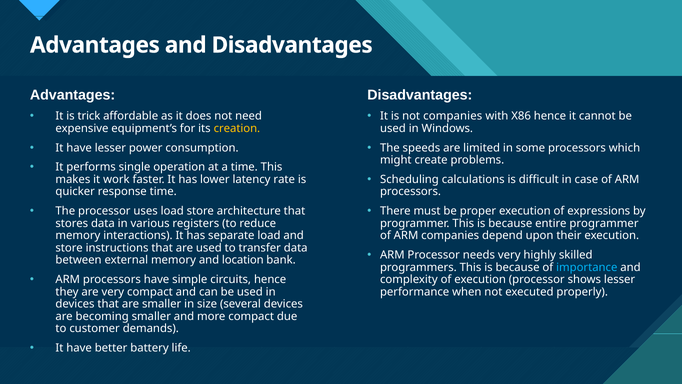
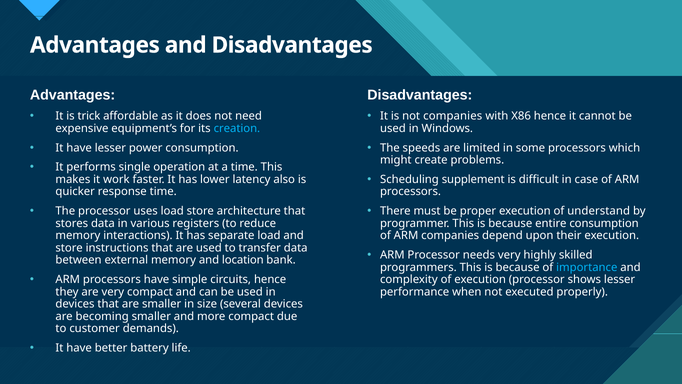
creation colour: yellow -> light blue
calculations: calculations -> supplement
rate: rate -> also
expressions: expressions -> understand
entire programmer: programmer -> consumption
